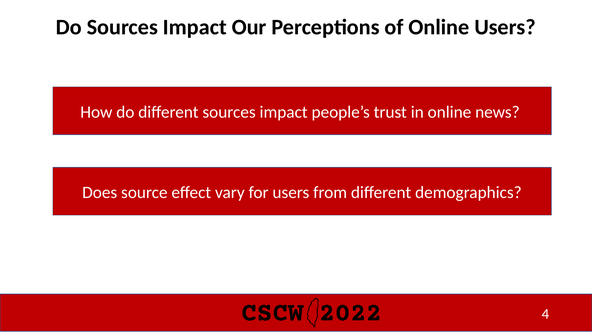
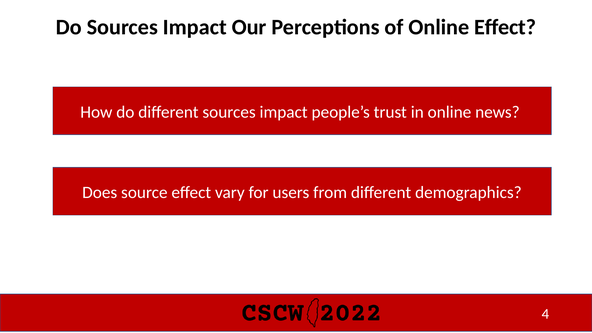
Online Users: Users -> Effect
